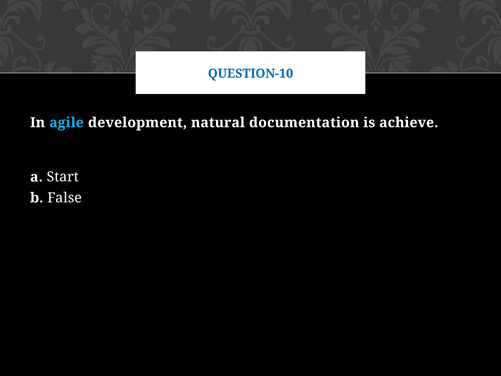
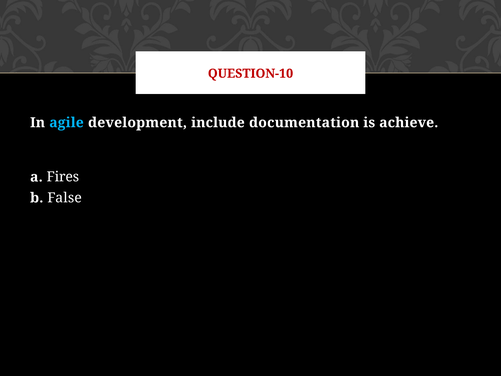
QUESTION-10 colour: blue -> red
natural: natural -> include
Start: Start -> Fires
